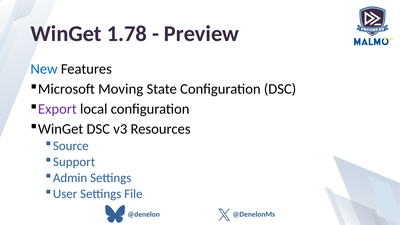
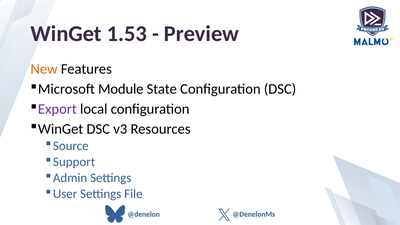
1.78: 1.78 -> 1.53
New colour: blue -> orange
Moving: Moving -> Module
